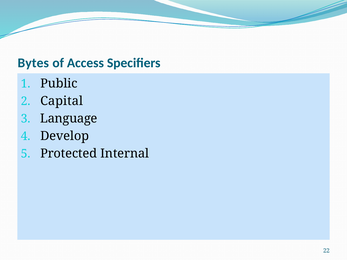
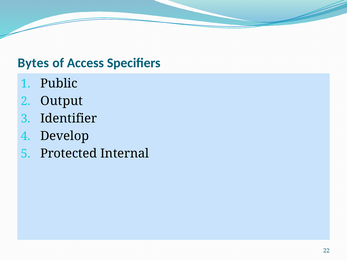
Capital: Capital -> Output
Language: Language -> Identifier
